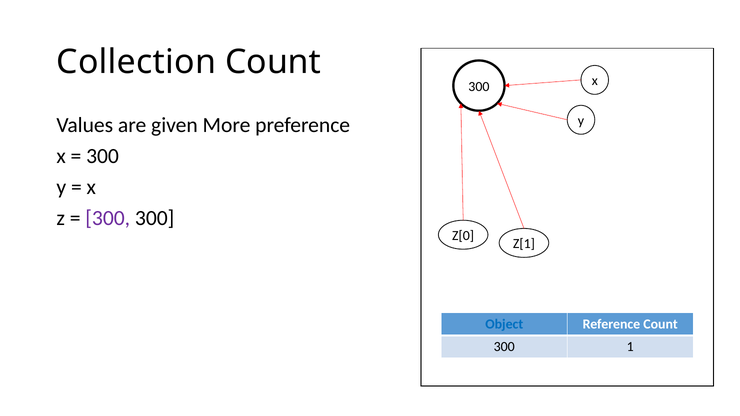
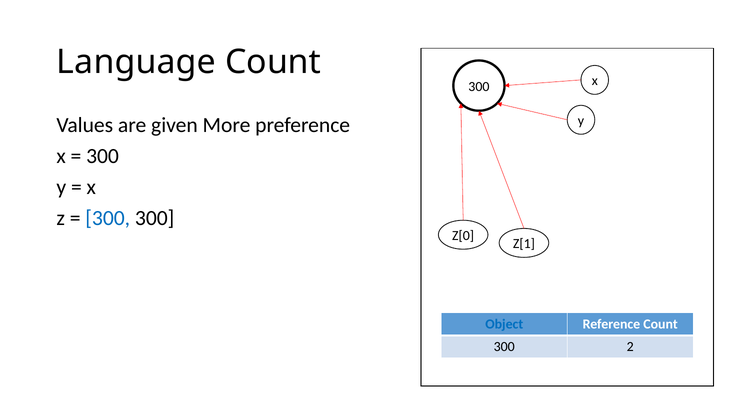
Collection: Collection -> Language
300 at (108, 218) colour: purple -> blue
1: 1 -> 2
